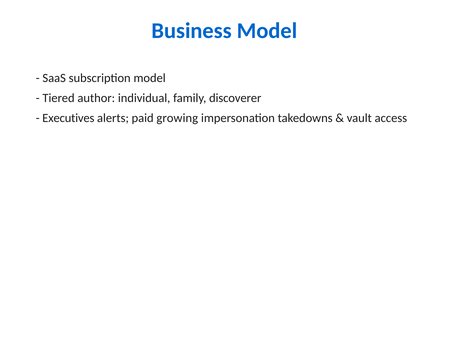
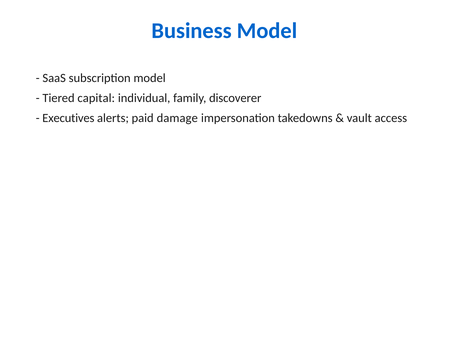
author: author -> capital
growing: growing -> damage
